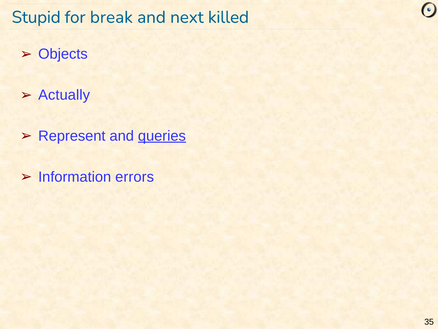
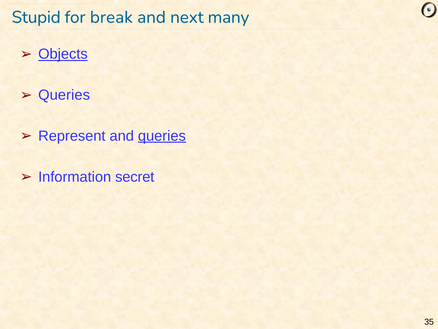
killed: killed -> many
Objects underline: none -> present
Actually at (64, 95): Actually -> Queries
errors: errors -> secret
